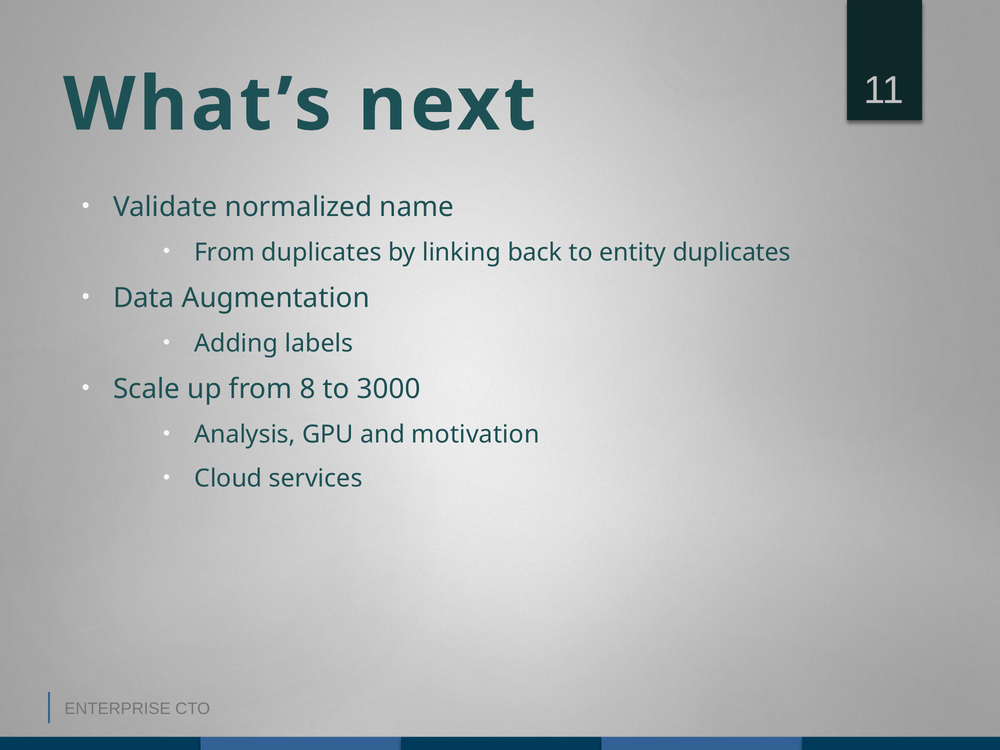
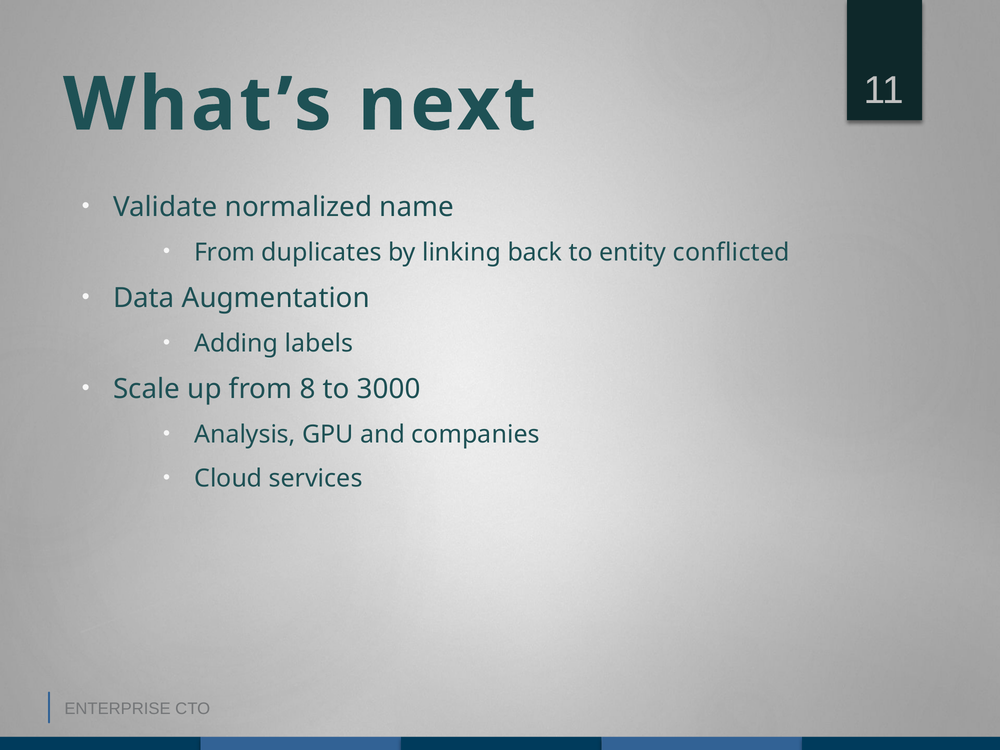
entity duplicates: duplicates -> conflicted
motivation: motivation -> companies
